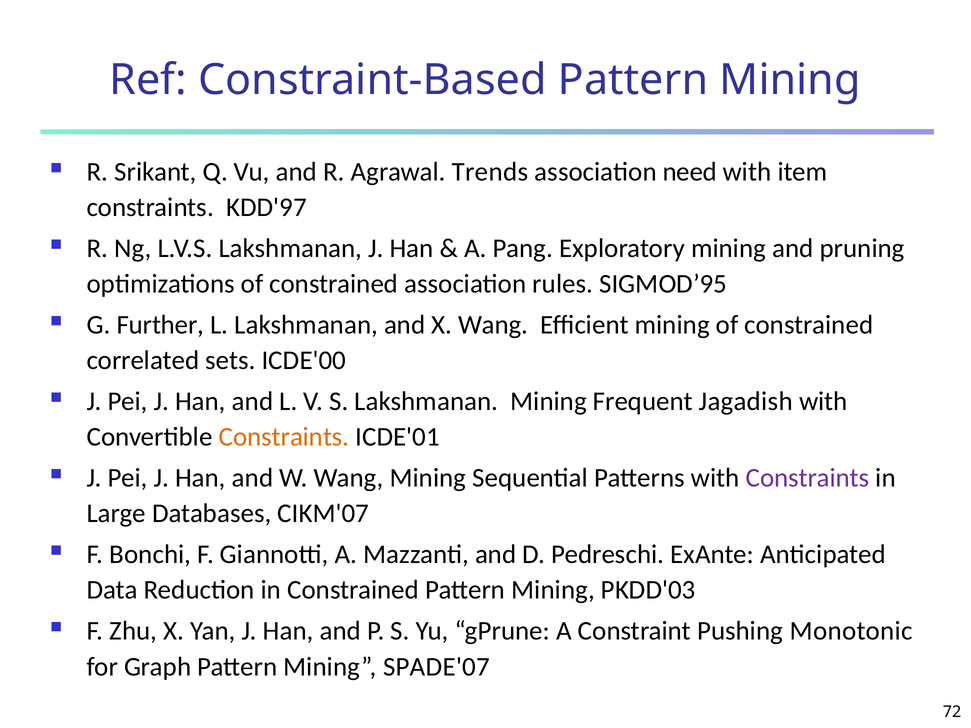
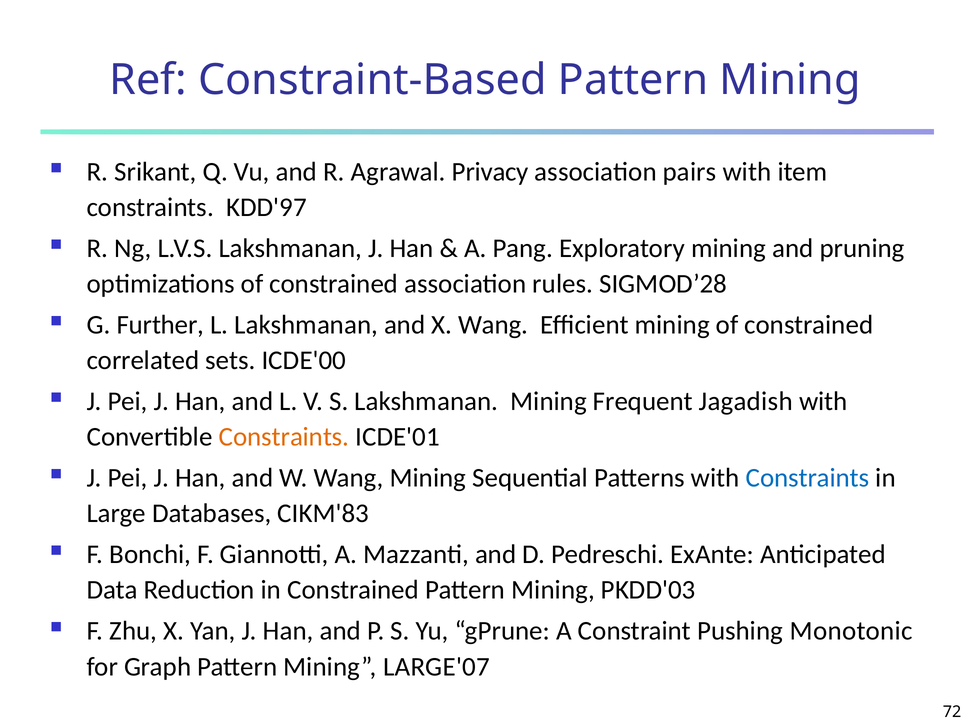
Trends: Trends -> Privacy
need: need -> pairs
SIGMOD’95: SIGMOD’95 -> SIGMOD’28
Constraints at (808, 478) colour: purple -> blue
CIKM'07: CIKM'07 -> CIKM'83
SPADE'07: SPADE'07 -> LARGE'07
